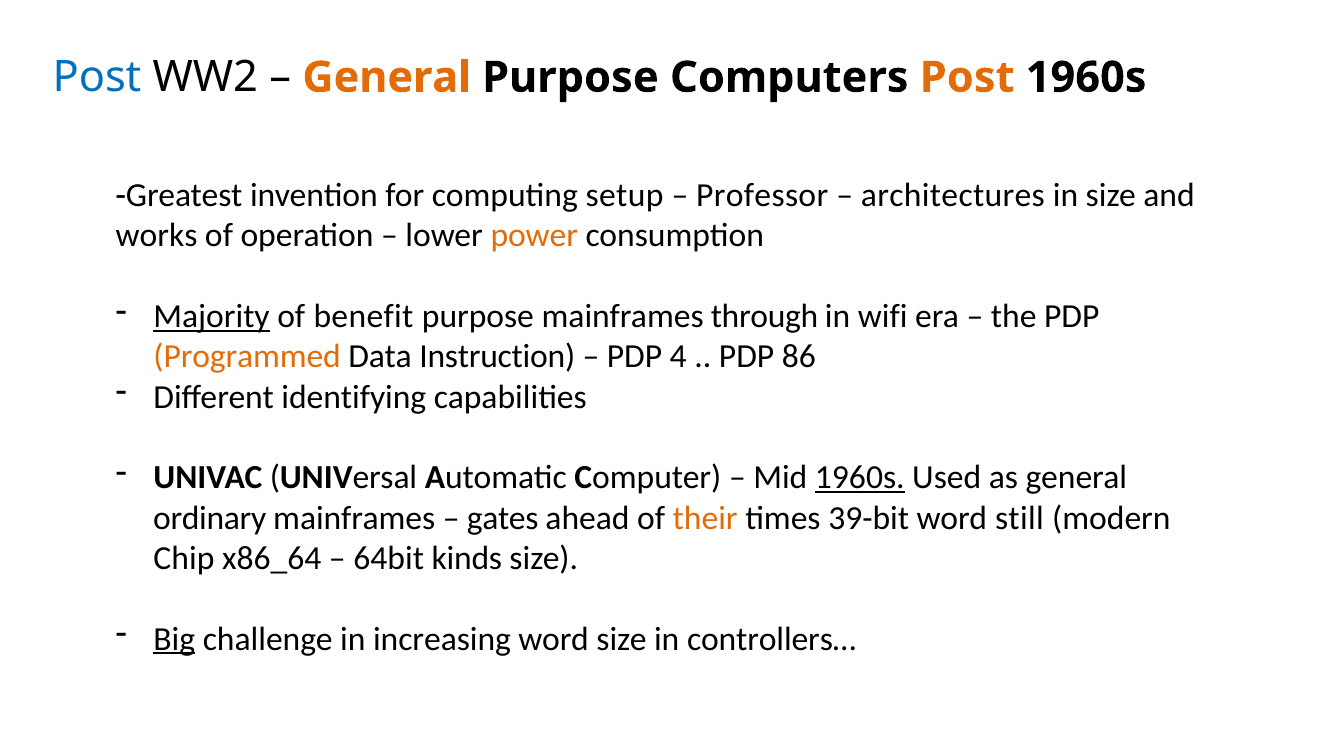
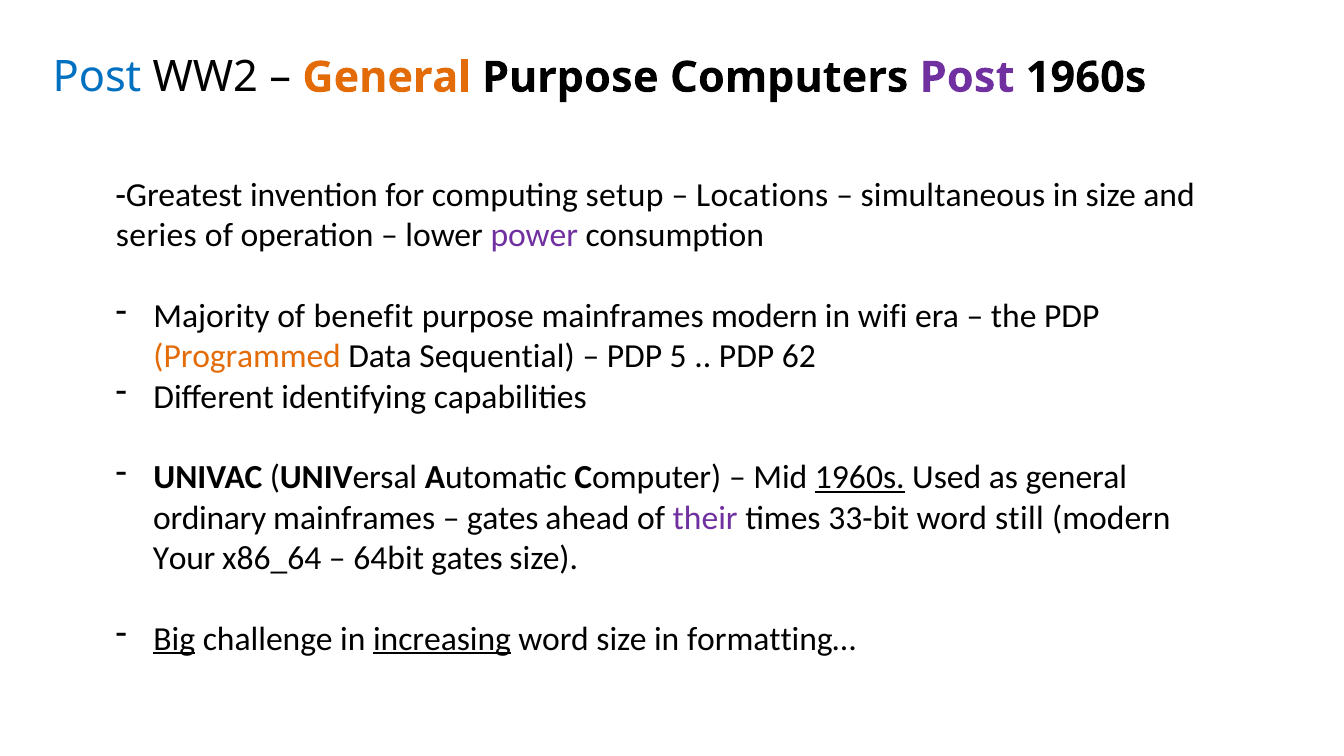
Post at (967, 77) colour: orange -> purple
Professor: Professor -> Locations
architectures: architectures -> simultaneous
works: works -> series
power colour: orange -> purple
Majority underline: present -> none
mainframes through: through -> modern
Instruction: Instruction -> Sequential
4: 4 -> 5
86: 86 -> 62
their colour: orange -> purple
39-bit: 39-bit -> 33-bit
Chip: Chip -> Your
64bit kinds: kinds -> gates
increasing underline: none -> present
controllers…: controllers… -> formatting…
